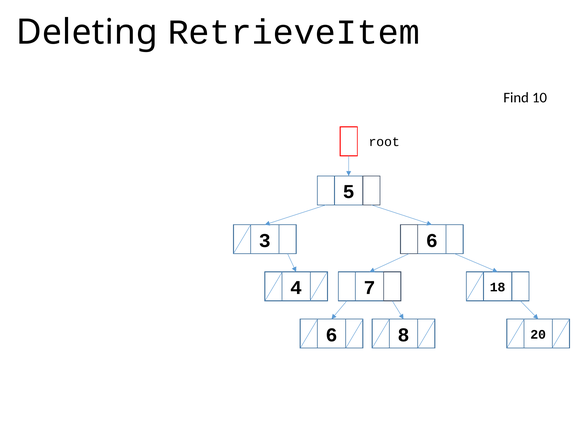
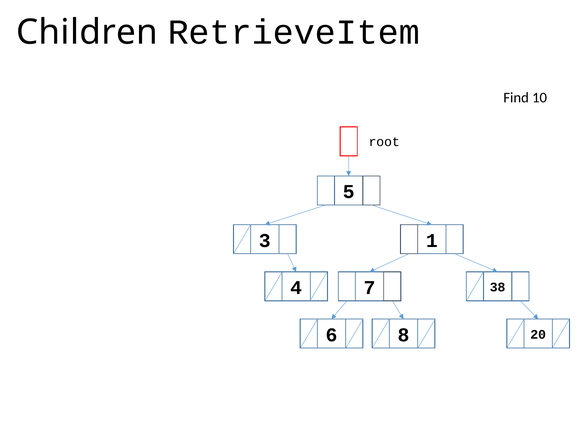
Deleting: Deleting -> Children
3 6: 6 -> 1
18: 18 -> 38
